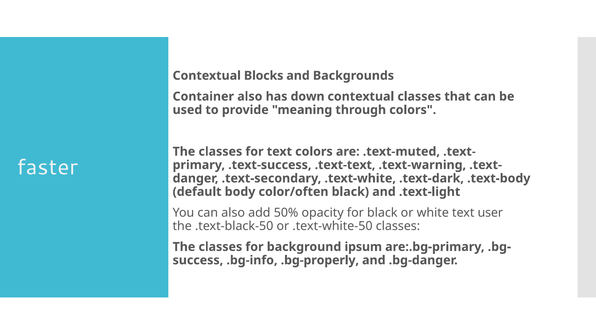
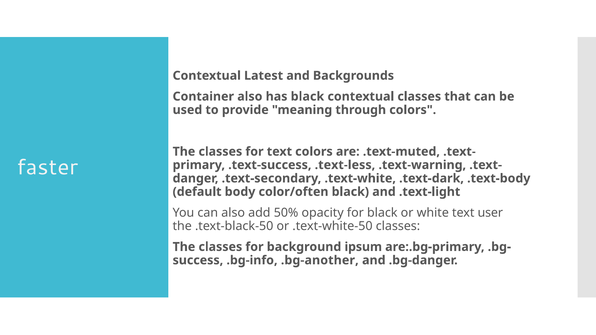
Blocks: Blocks -> Latest
has down: down -> black
.text-text: .text-text -> .text-less
.bg-properly: .bg-properly -> .bg-another
